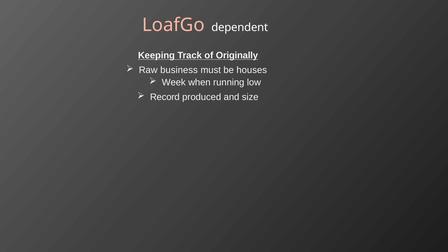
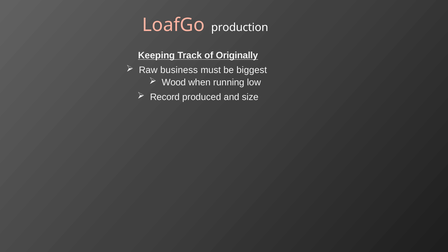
dependent: dependent -> production
houses: houses -> biggest
Week: Week -> Wood
